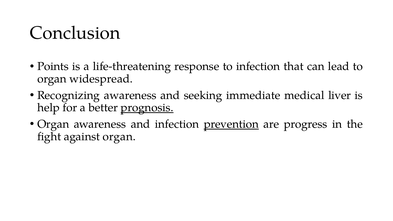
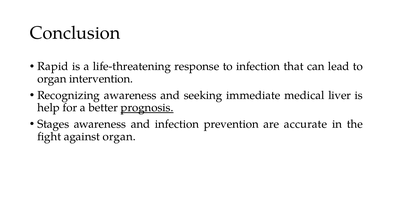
Points: Points -> Rapid
widespread: widespread -> intervention
Organ at (53, 124): Organ -> Stages
prevention underline: present -> none
progress: progress -> accurate
